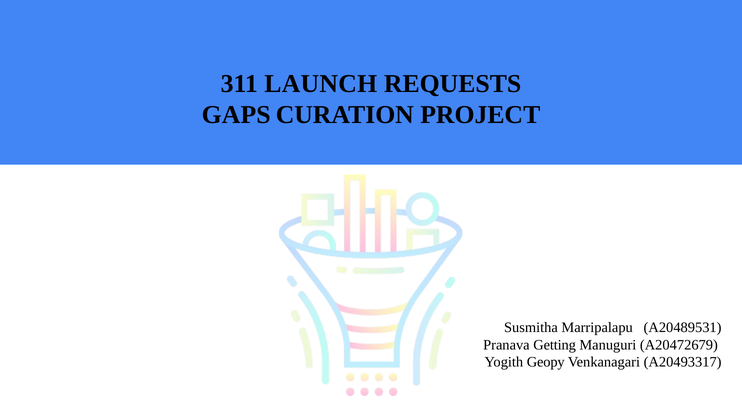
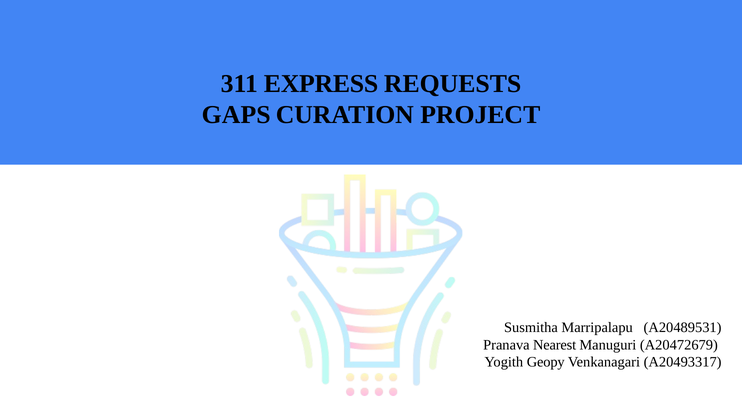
LAUNCH: LAUNCH -> EXPRESS
Getting: Getting -> Nearest
